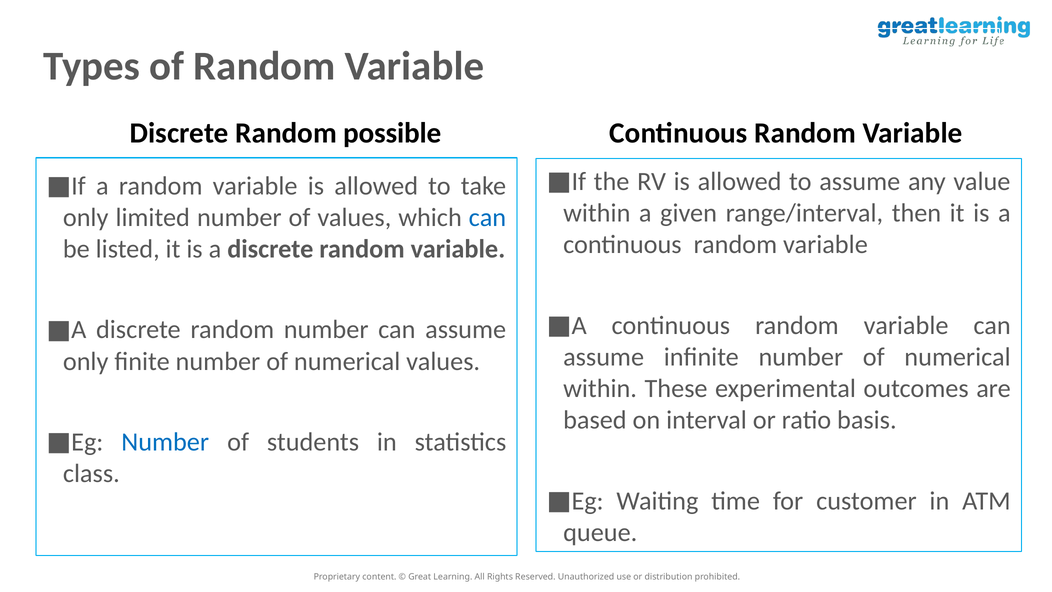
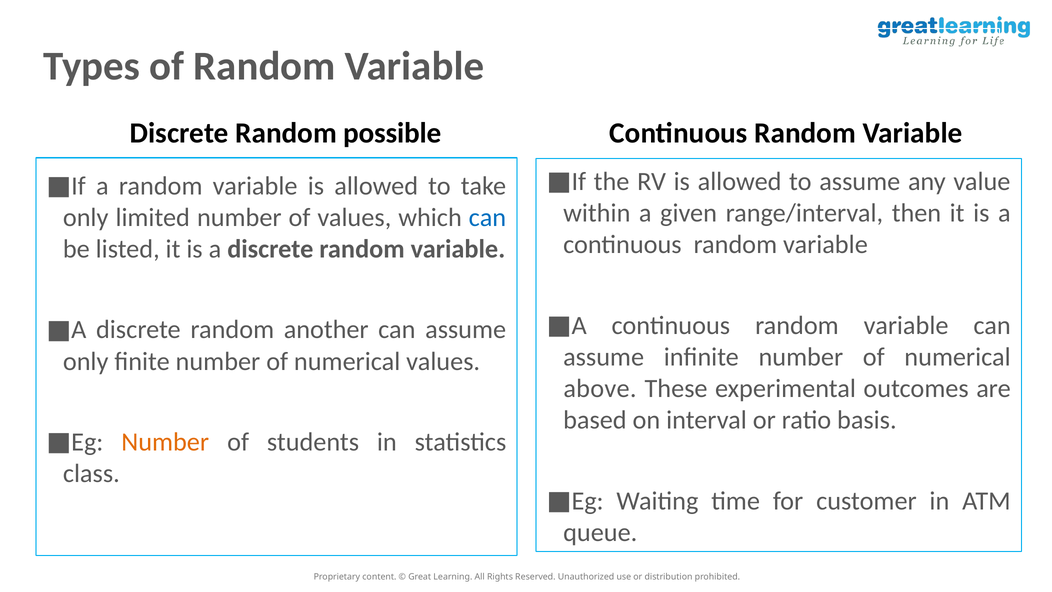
random number: number -> another
within at (600, 388): within -> above
Number at (165, 442) colour: blue -> orange
